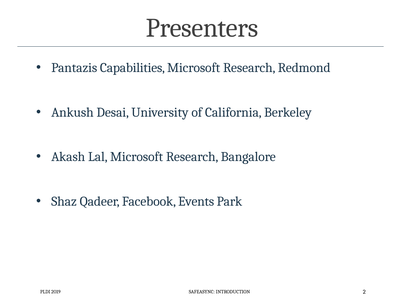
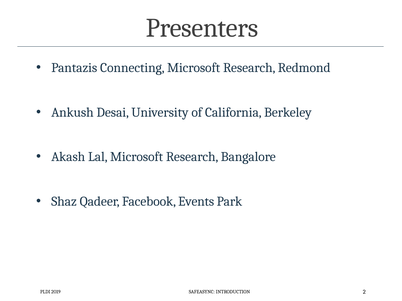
Capabilities: Capabilities -> Connecting
